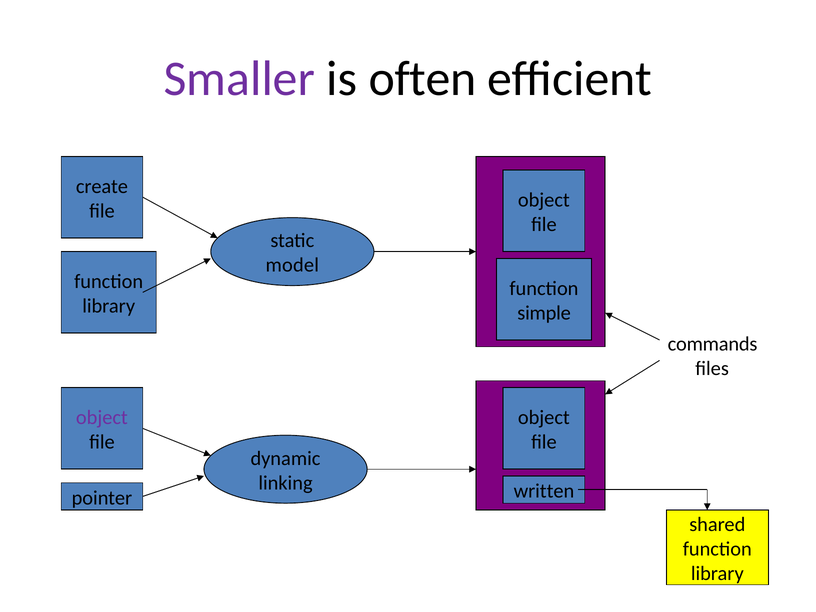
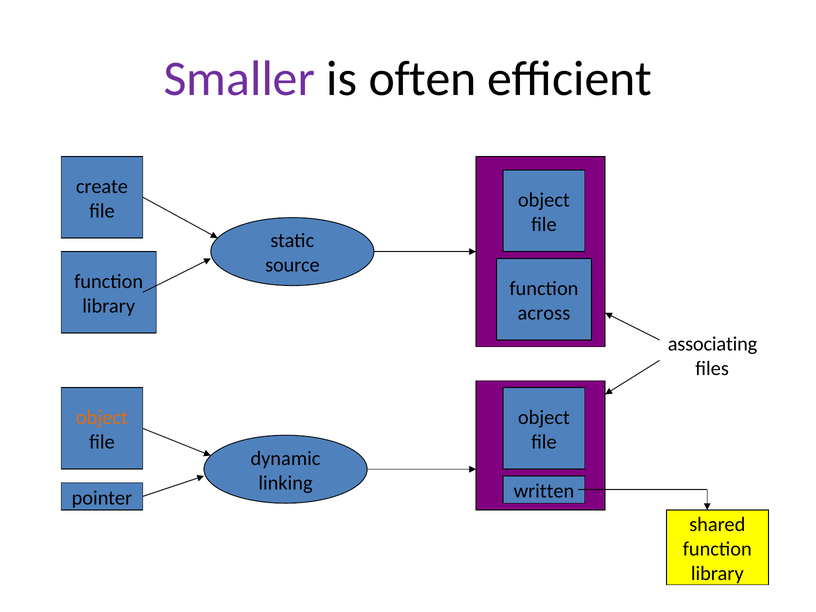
model: model -> source
simple: simple -> across
commands: commands -> associating
object at (102, 418) colour: purple -> orange
